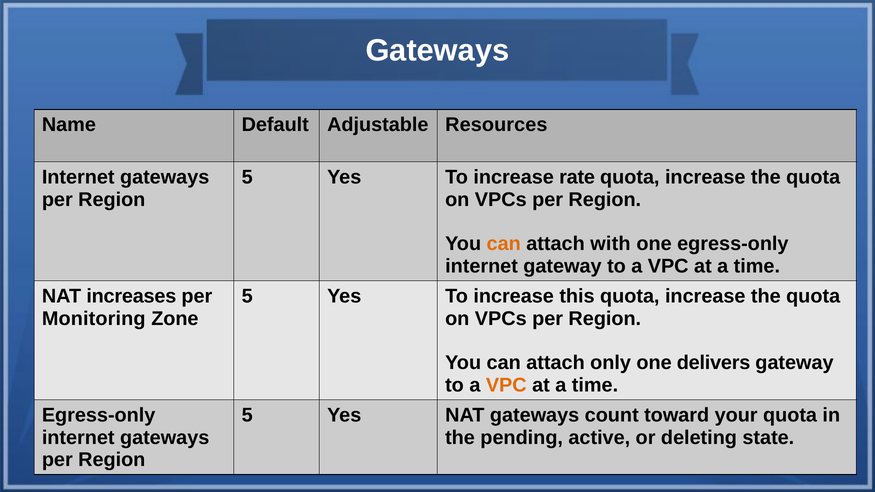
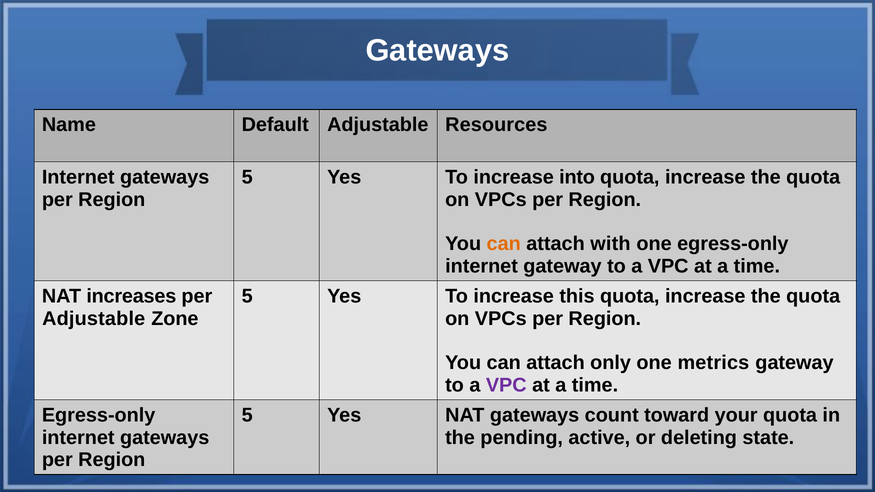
rate: rate -> into
Monitoring at (94, 319): Monitoring -> Adjustable
delivers: delivers -> metrics
VPC at (506, 385) colour: orange -> purple
